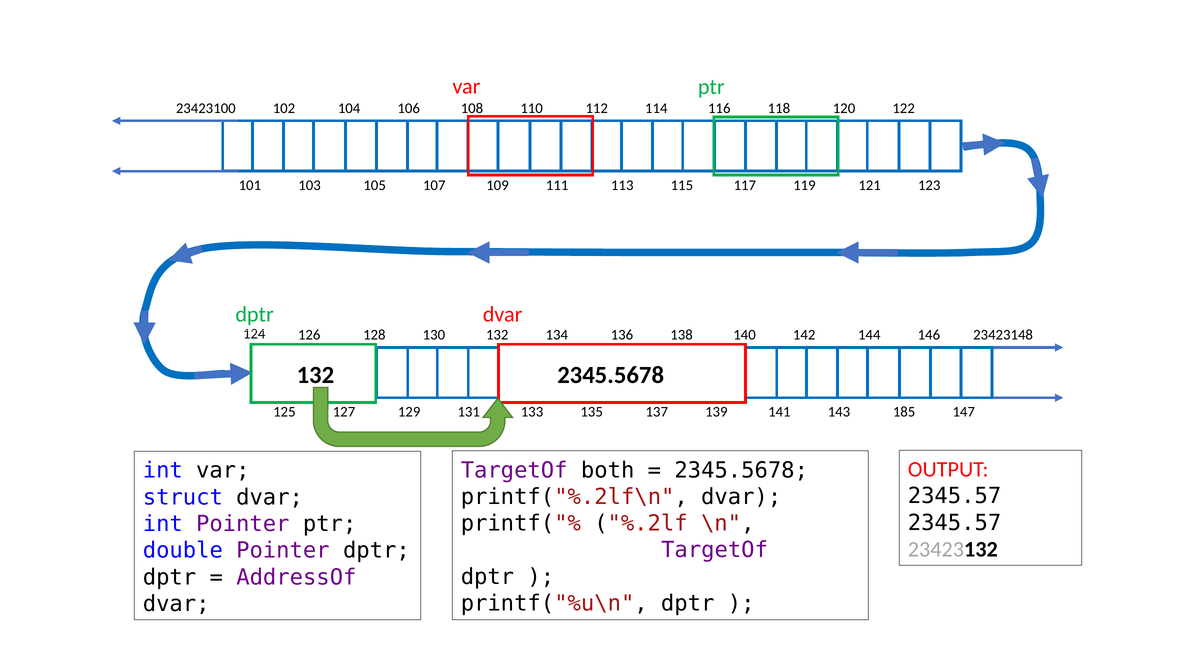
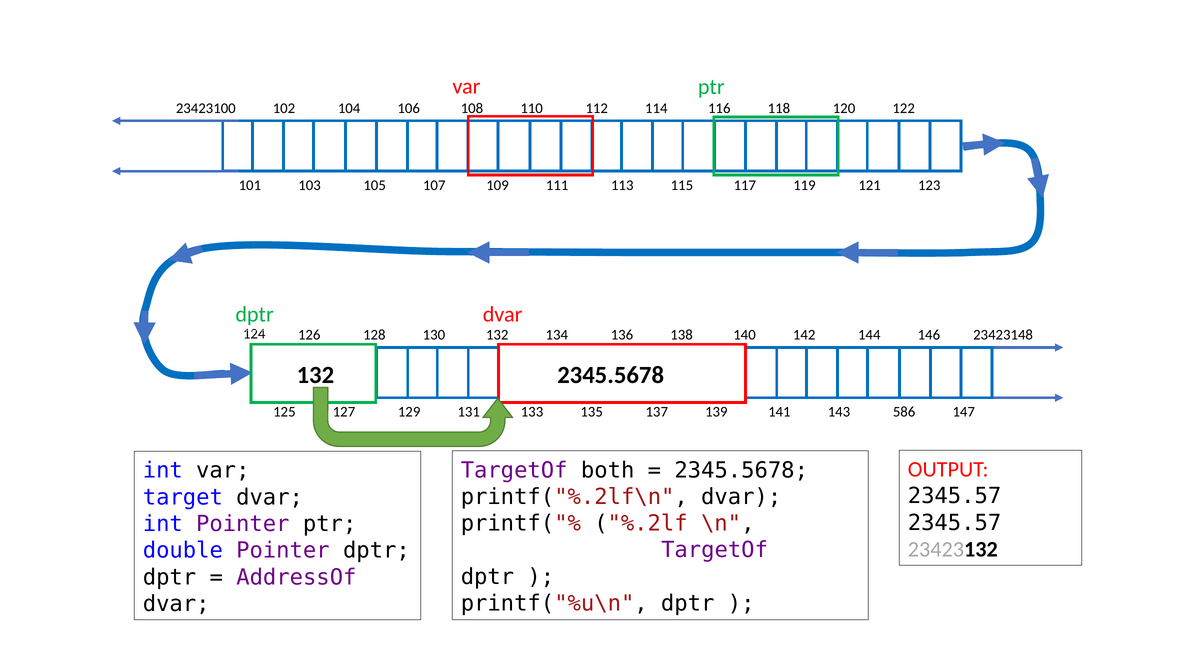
185: 185 -> 586
struct: struct -> target
